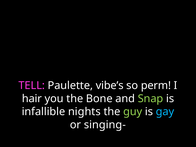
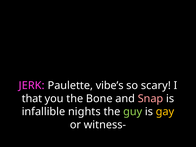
TELL: TELL -> JERK
perm: perm -> scary
hair: hair -> that
Snap colour: light green -> pink
gay colour: light blue -> yellow
singing-: singing- -> witness-
